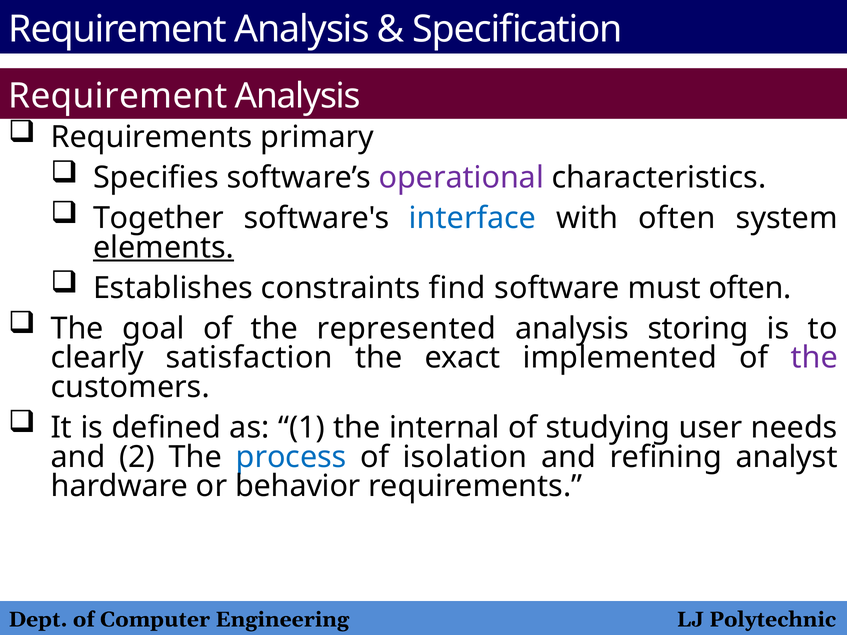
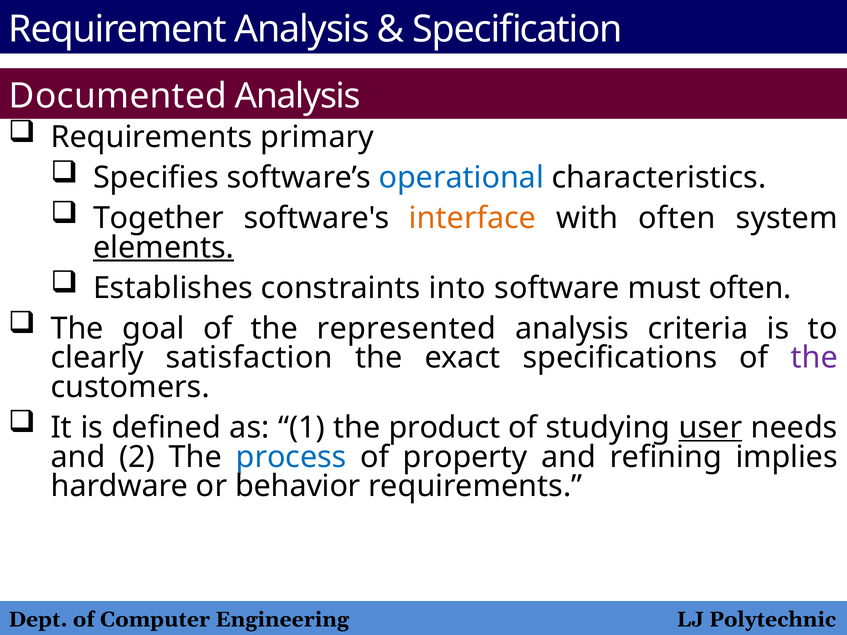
Requirement at (118, 96): Requirement -> Documented
operational colour: purple -> blue
interface colour: blue -> orange
find: find -> into
storing: storing -> criteria
implemented: implemented -> specifications
internal: internal -> product
user underline: none -> present
isolation: isolation -> property
analyst: analyst -> implies
